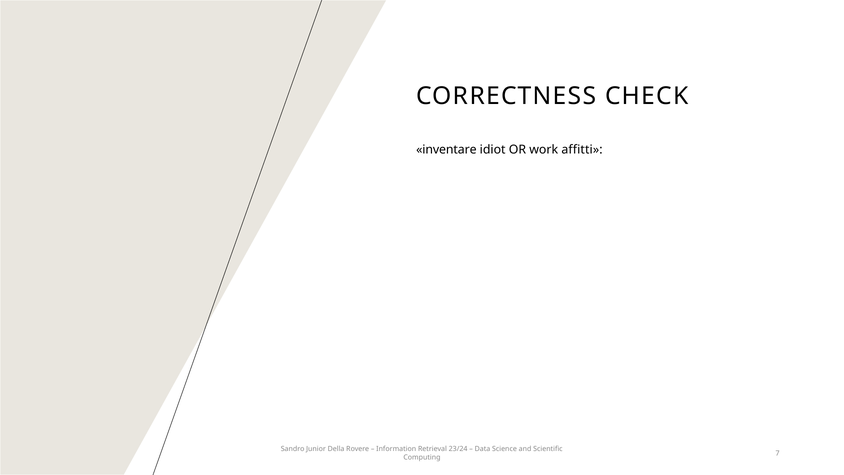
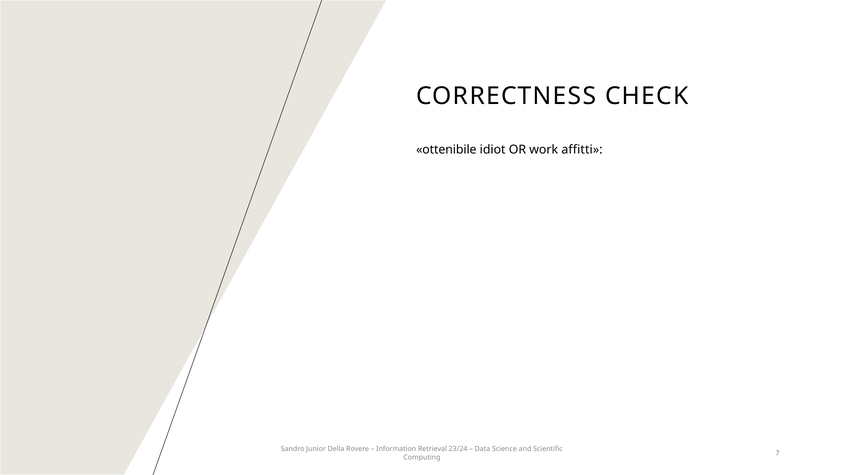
inventare: inventare -> ottenibile
